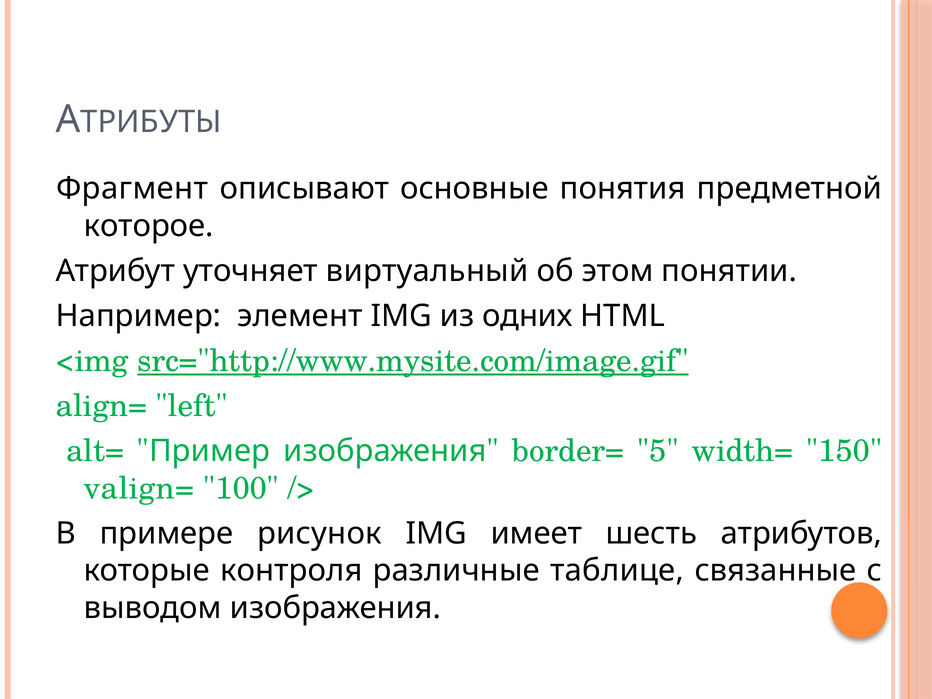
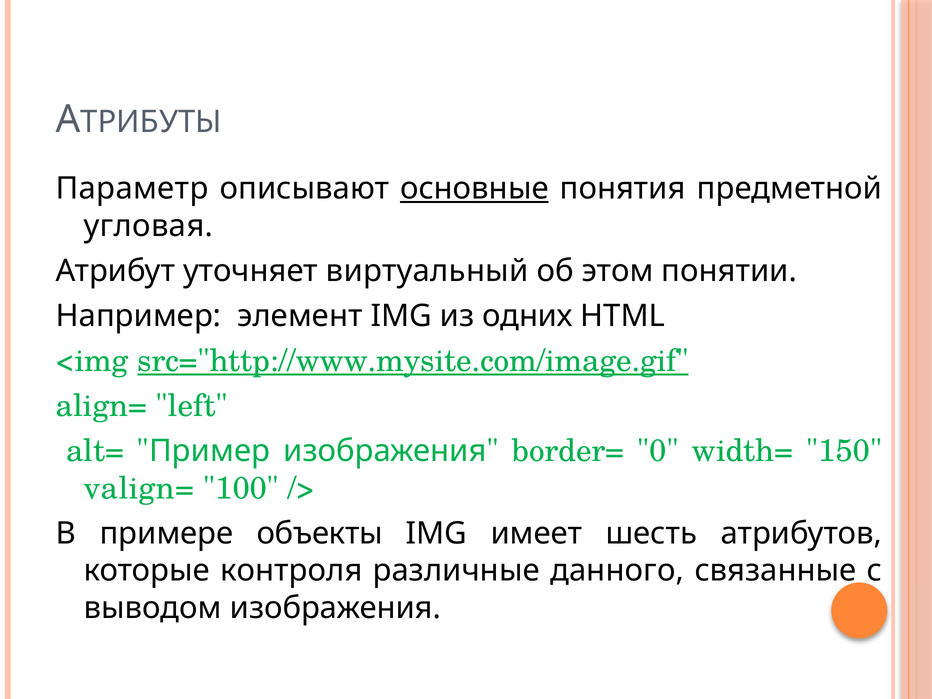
Фрагмент: Фрагмент -> Параметр
основные underline: none -> present
которое: которое -> угловая
5: 5 -> 0
рисунок: рисунок -> объекты
таблице: таблице -> данного
